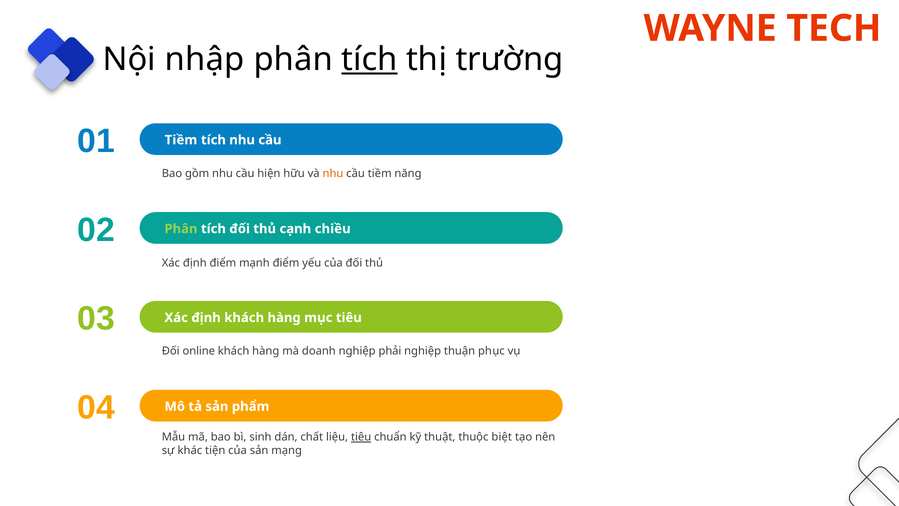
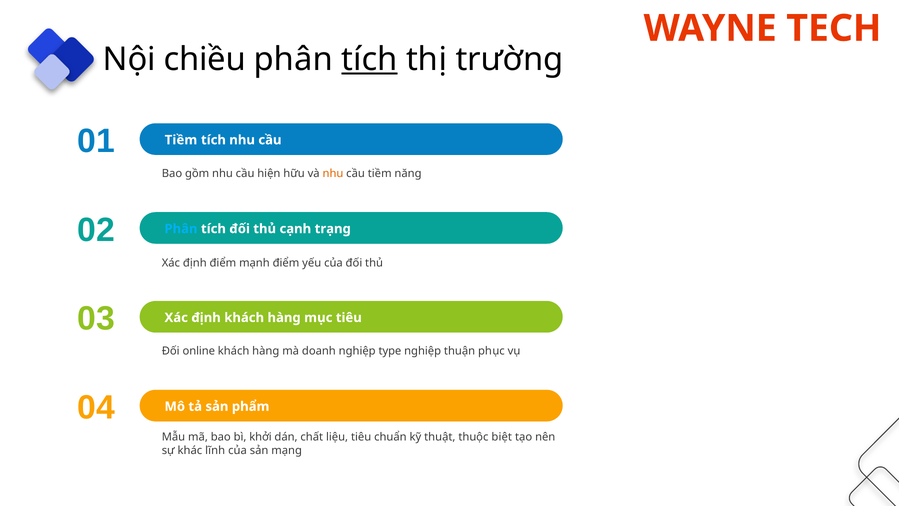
nhập: nhập -> chiều
Phân at (181, 229) colour: light green -> light blue
chiều: chiều -> trạng
phải: phải -> type
sinh: sinh -> khởi
tiêu at (361, 437) underline: present -> none
tiện: tiện -> lĩnh
